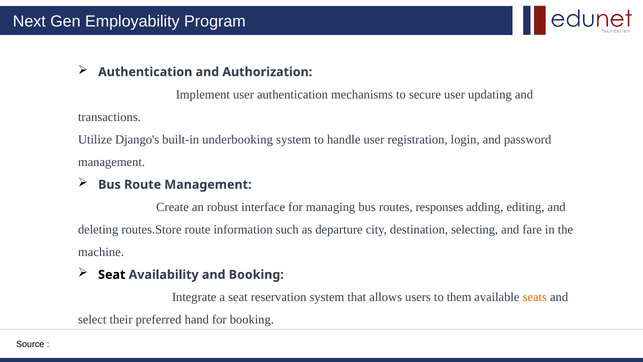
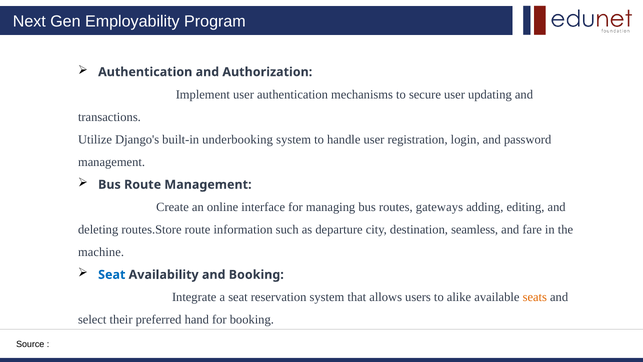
robust: robust -> online
responses: responses -> gateways
selecting: selecting -> seamless
Seat at (112, 274) colour: black -> blue
them: them -> alike
